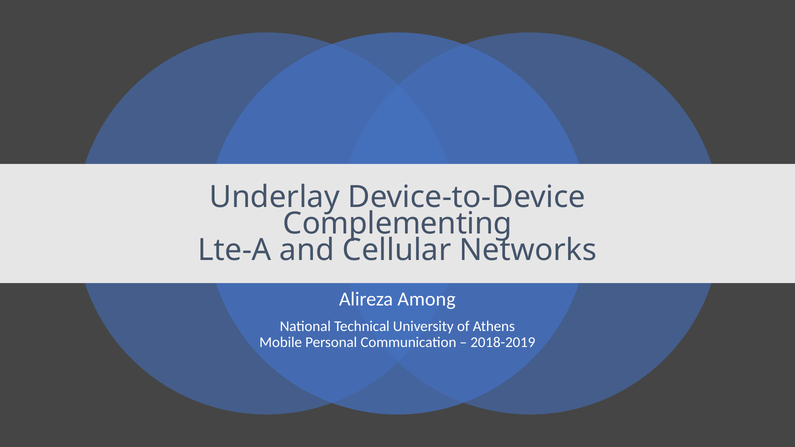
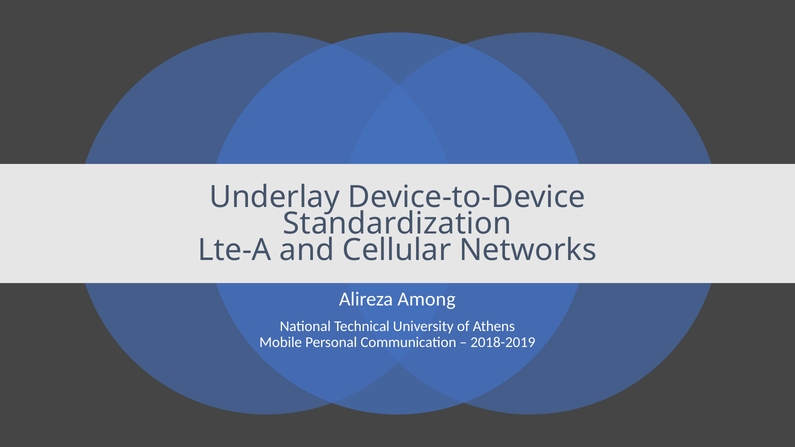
Complementing: Complementing -> Standardization
